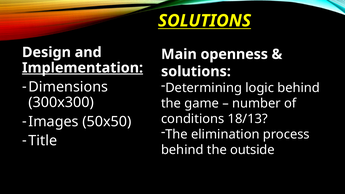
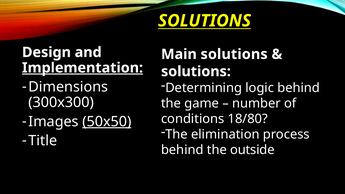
Main openness: openness -> solutions
50x50 underline: none -> present
18/13: 18/13 -> 18/80
